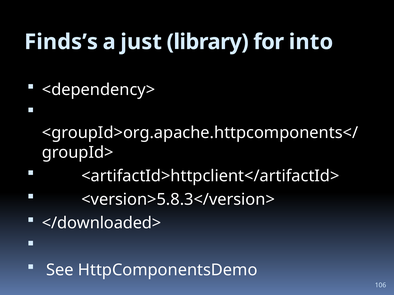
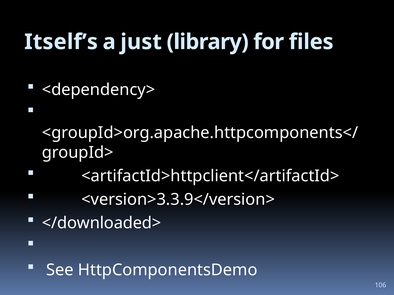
Finds’s: Finds’s -> Itself’s
into: into -> files
<version>5.8.3</version>: <version>5.8.3</version> -> <version>3.3.9</version>
